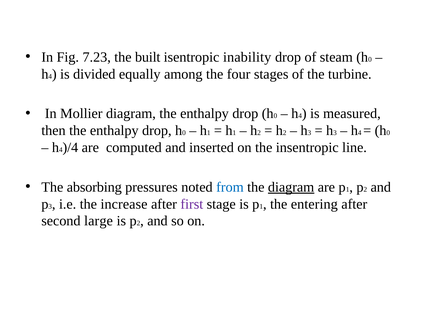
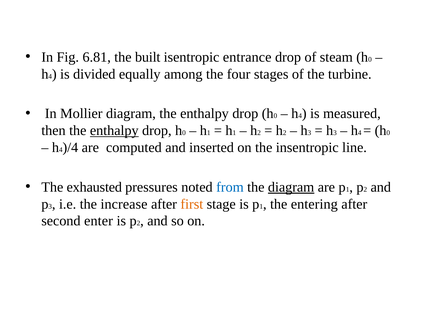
7.23: 7.23 -> 6.81
inability: inability -> entrance
enthalpy at (114, 131) underline: none -> present
absorbing: absorbing -> exhausted
first colour: purple -> orange
large: large -> enter
